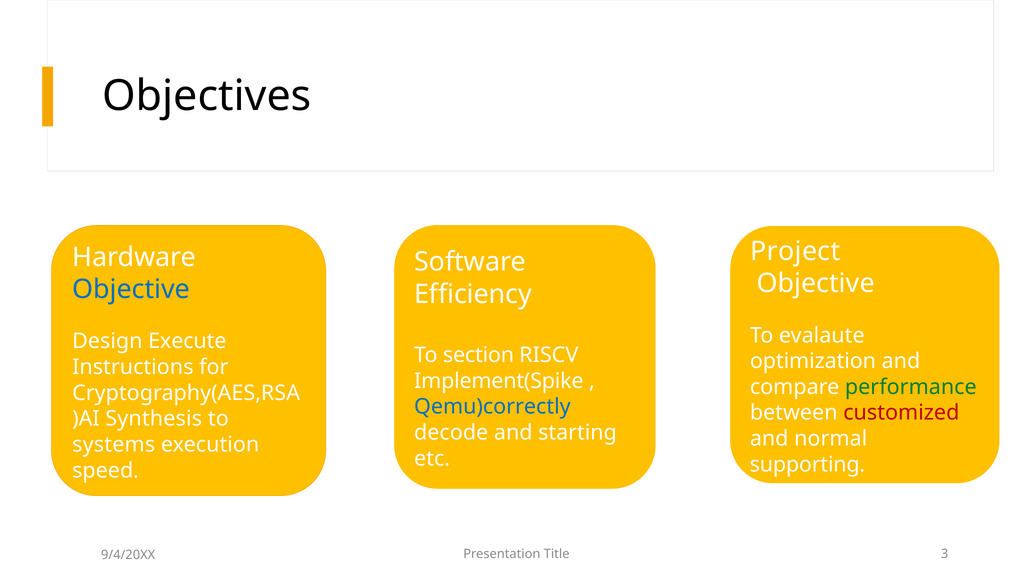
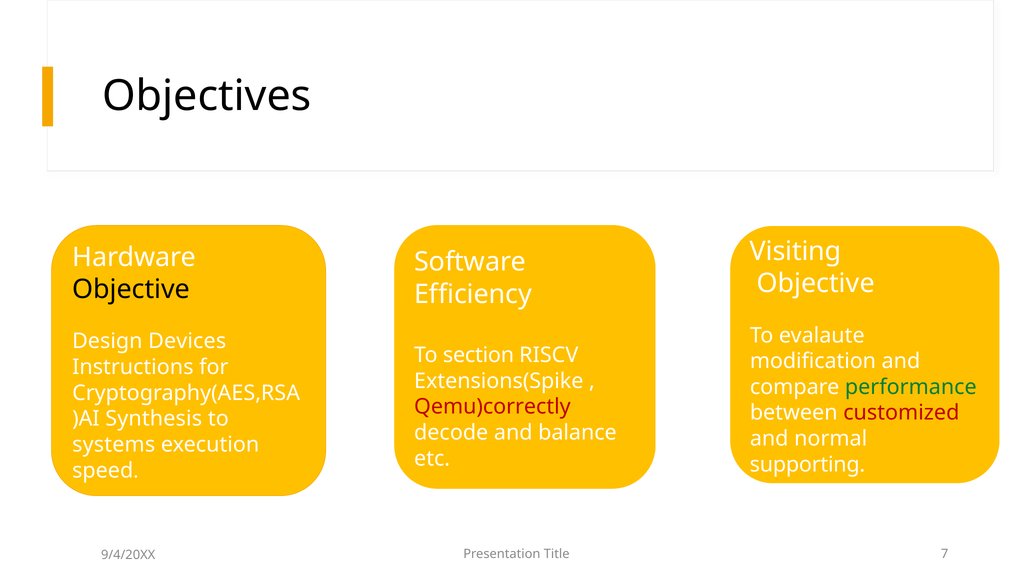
Project: Project -> Visiting
Objective at (131, 289) colour: blue -> black
Execute: Execute -> Devices
optimization: optimization -> modification
Implement(Spike: Implement(Spike -> Extensions(Spike
Qemu)correctly colour: blue -> red
starting: starting -> balance
3: 3 -> 7
